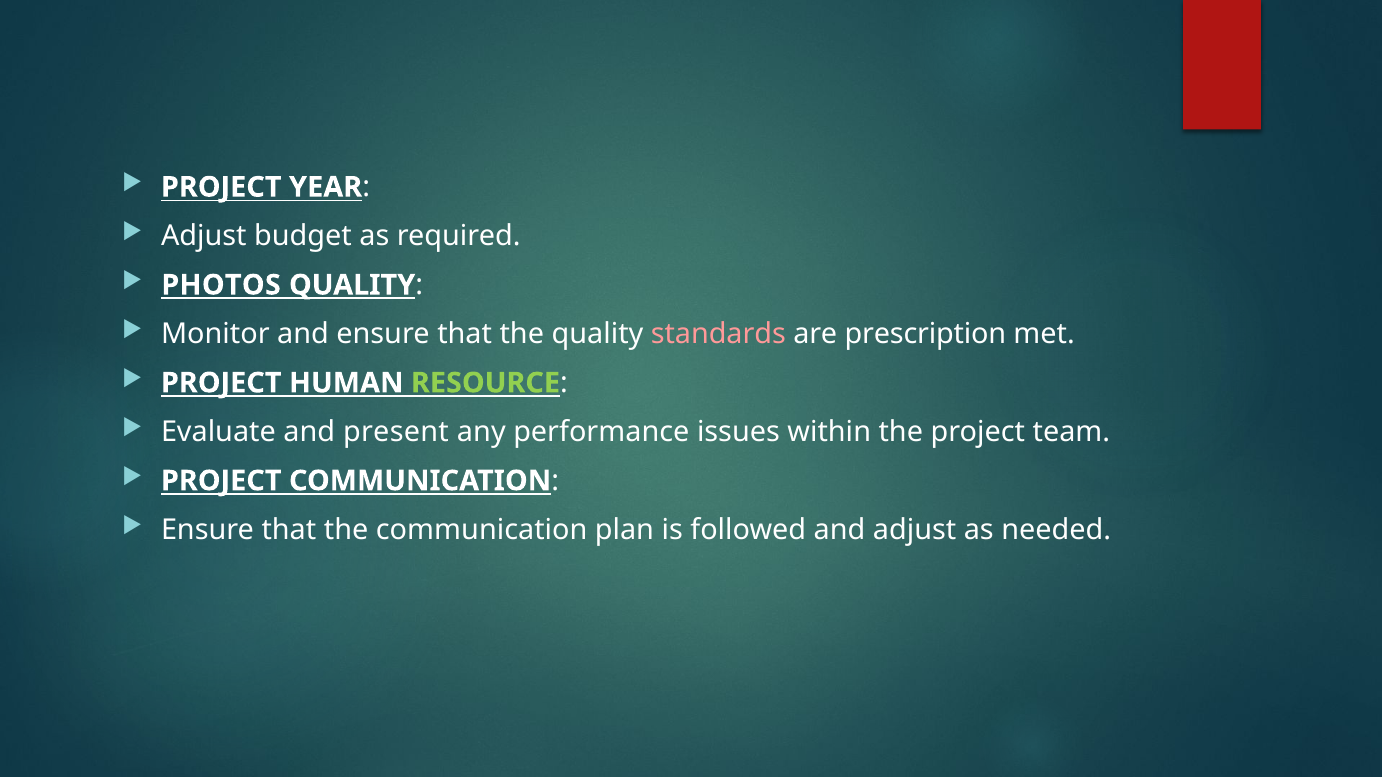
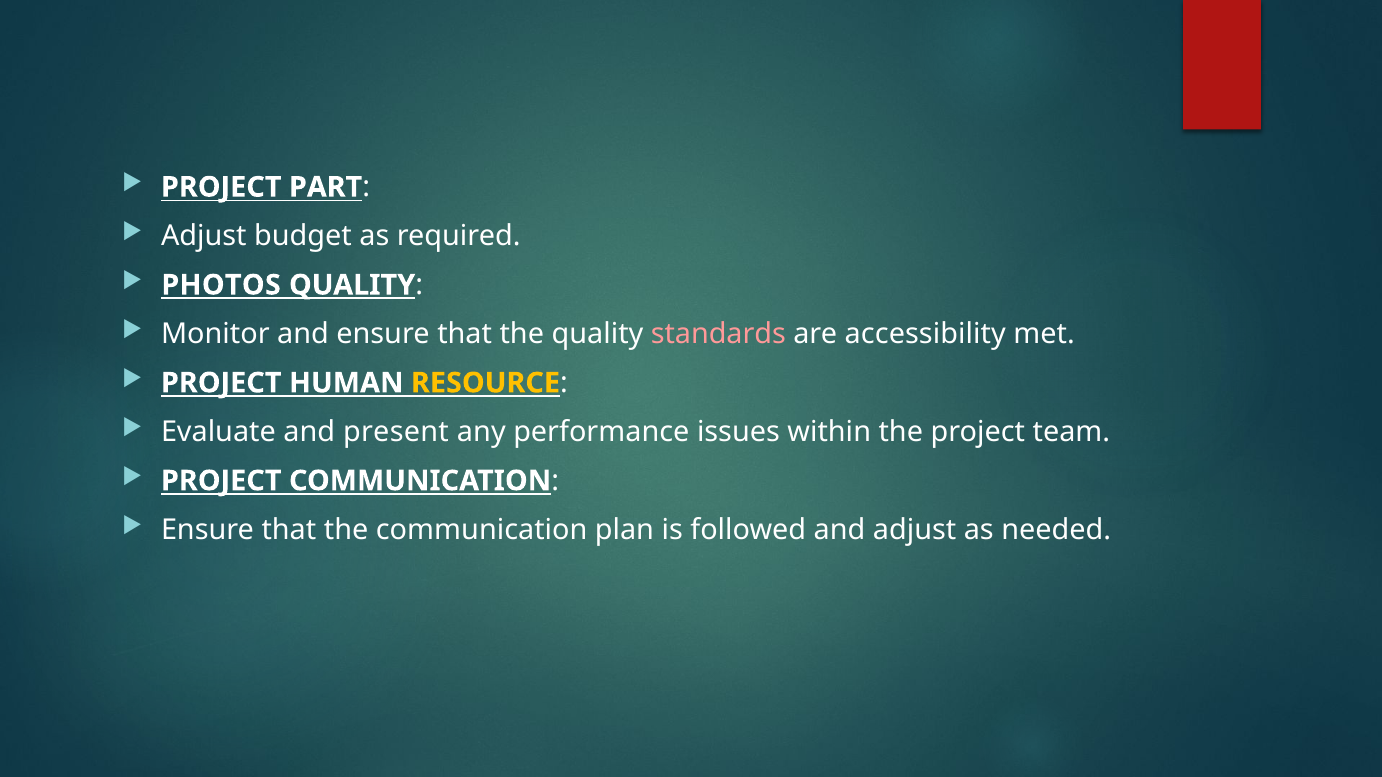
YEAR: YEAR -> PART
prescription: prescription -> accessibility
RESOURCE colour: light green -> yellow
